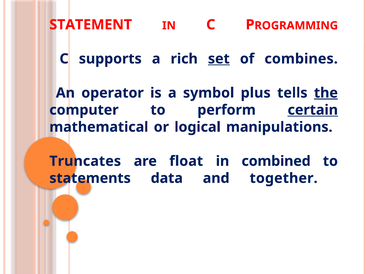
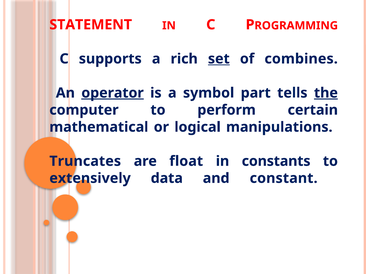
operator underline: none -> present
plus: plus -> part
certain underline: present -> none
combined: combined -> constants
statements: statements -> extensively
together: together -> constant
